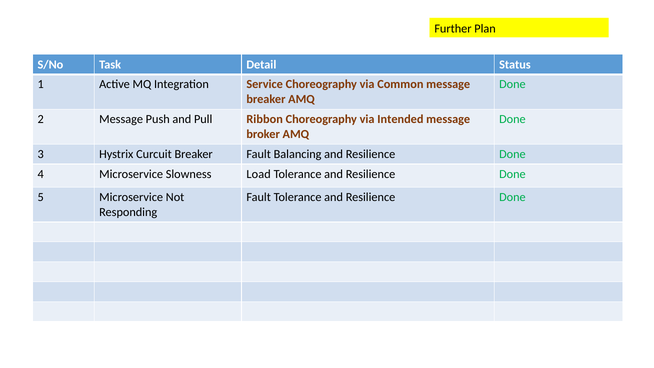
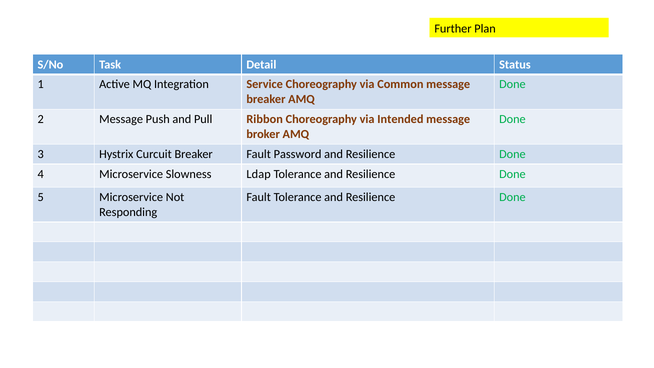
Balancing: Balancing -> Password
Load: Load -> Ldap
